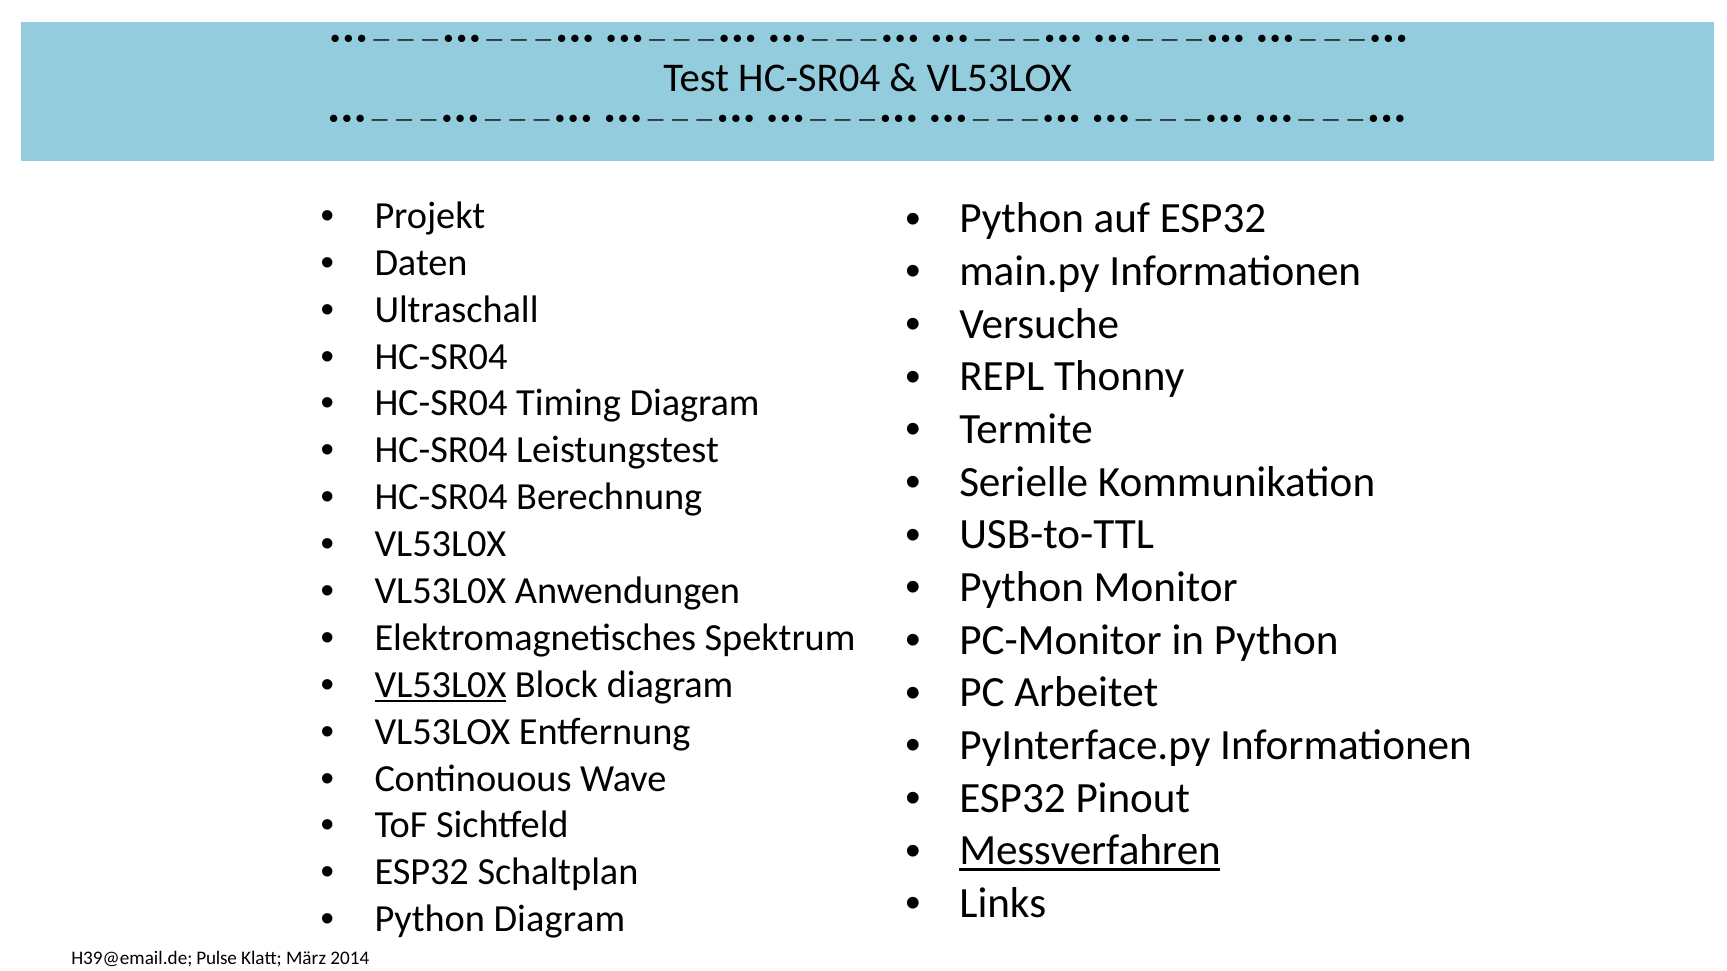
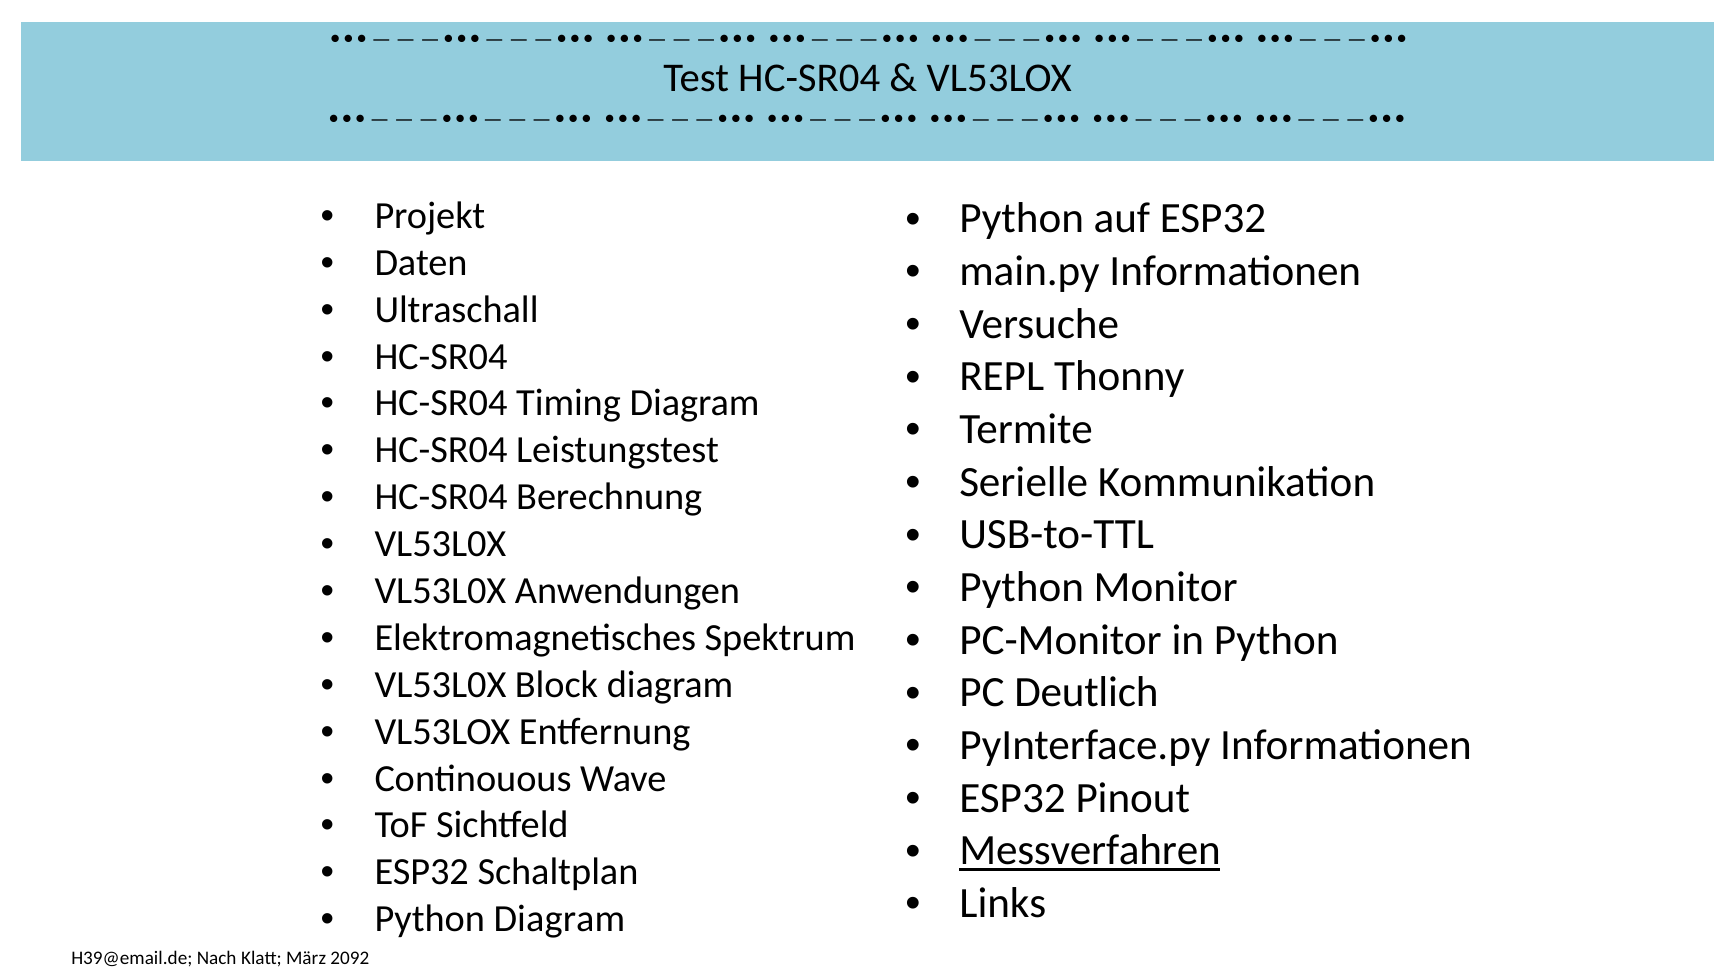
VL53L0X at (441, 685) underline: present -> none
Arbeitet: Arbeitet -> Deutlich
Pulse: Pulse -> Nach
2014: 2014 -> 2092
